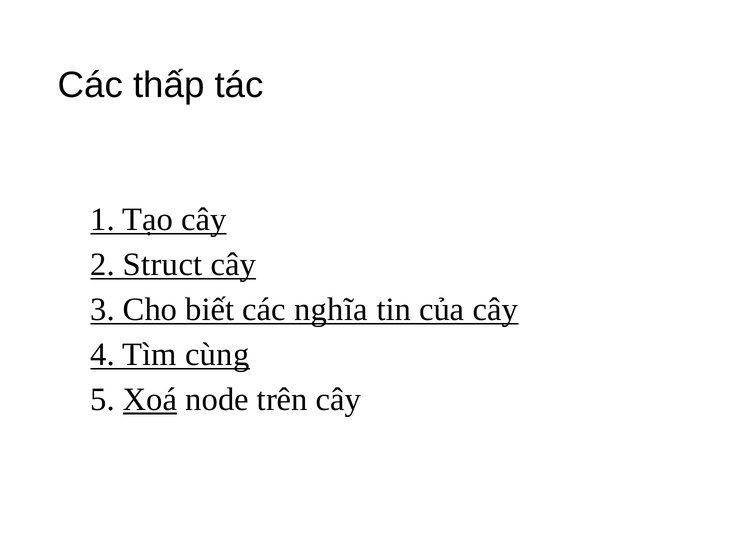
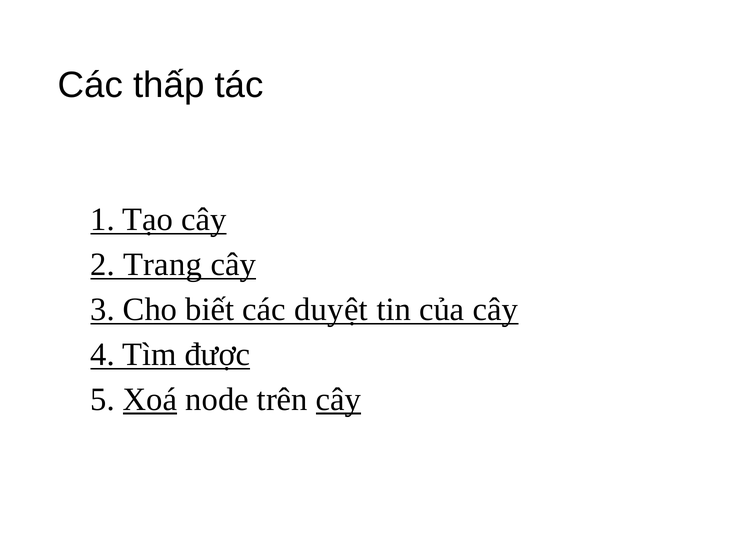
Struct: Struct -> Trang
nghĩa: nghĩa -> duyệt
cùng: cùng -> được
cây at (338, 400) underline: none -> present
